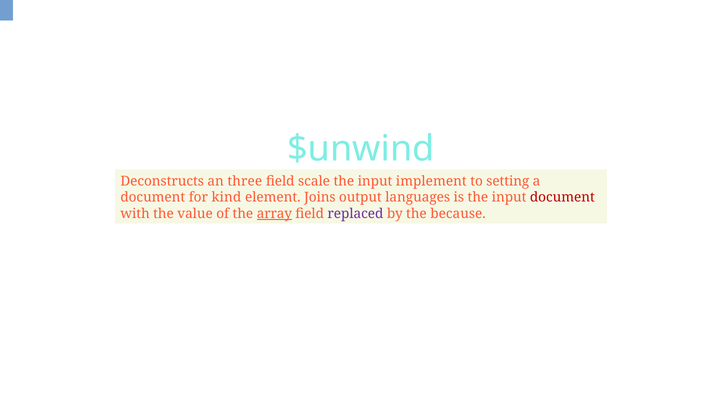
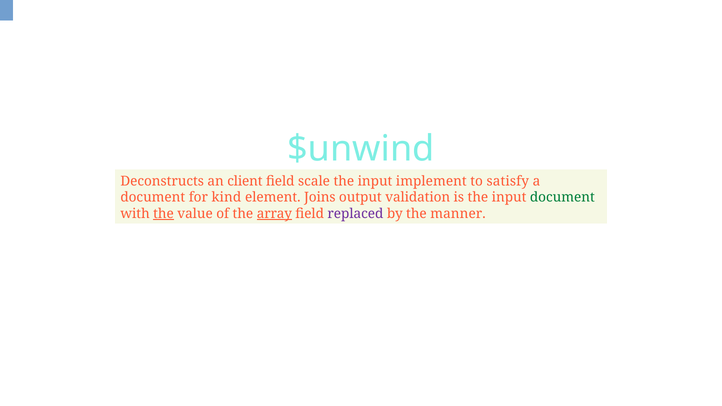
three: three -> client
setting: setting -> satisfy
languages: languages -> validation
document at (562, 197) colour: red -> green
the at (164, 214) underline: none -> present
because: because -> manner
